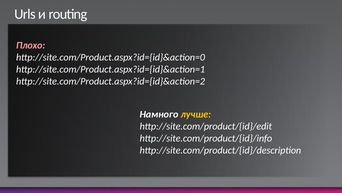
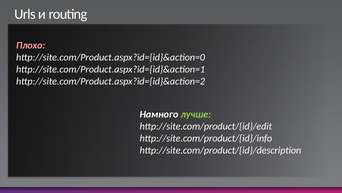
лучше colour: yellow -> light green
